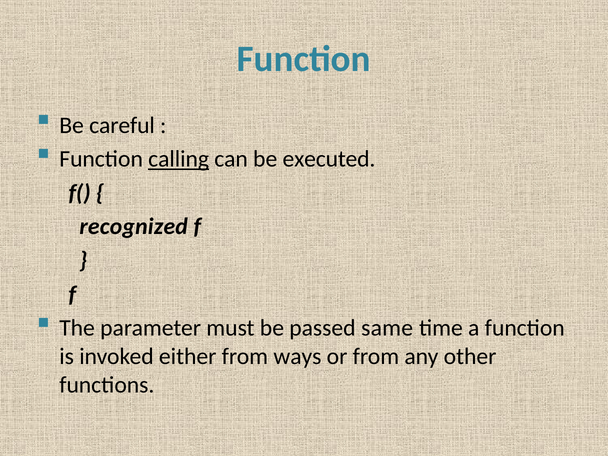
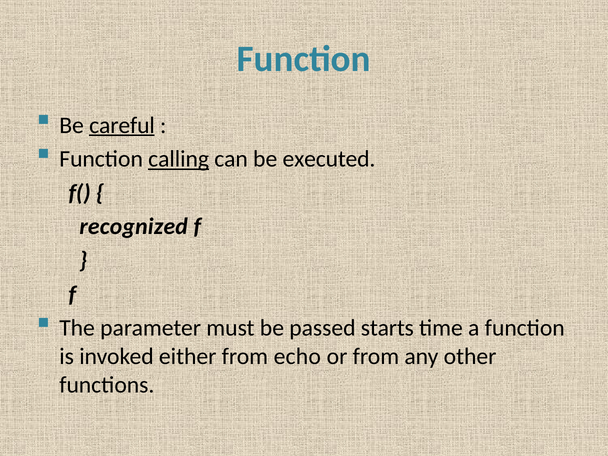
careful underline: none -> present
same: same -> starts
ways: ways -> echo
